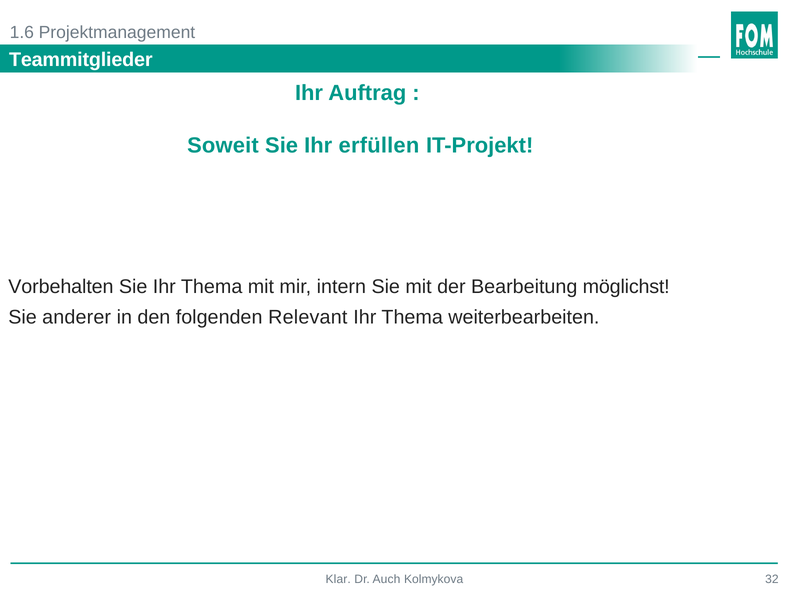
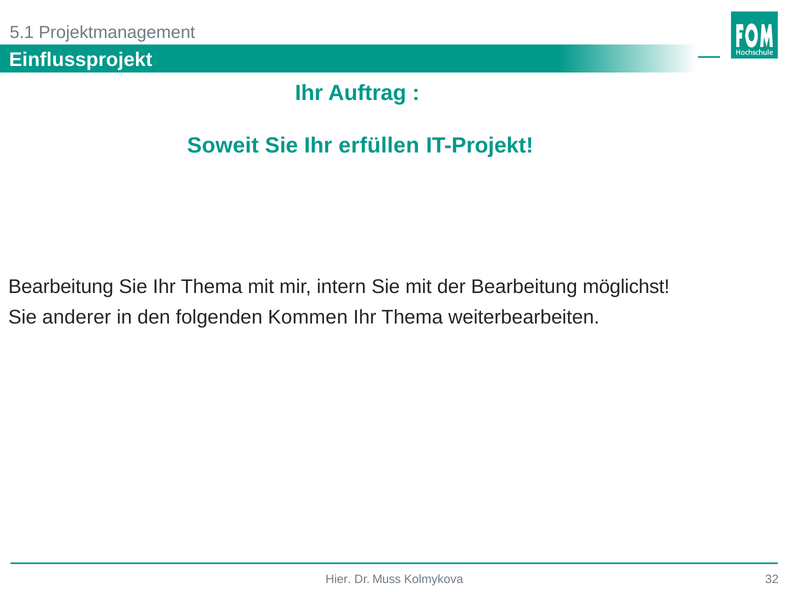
1.6: 1.6 -> 5.1
Teammitglieder: Teammitglieder -> Einflussprojekt
Vorbehalten at (61, 287): Vorbehalten -> Bearbeitung
Relevant: Relevant -> Kommen
Klar: Klar -> Hier
Auch: Auch -> Muss
